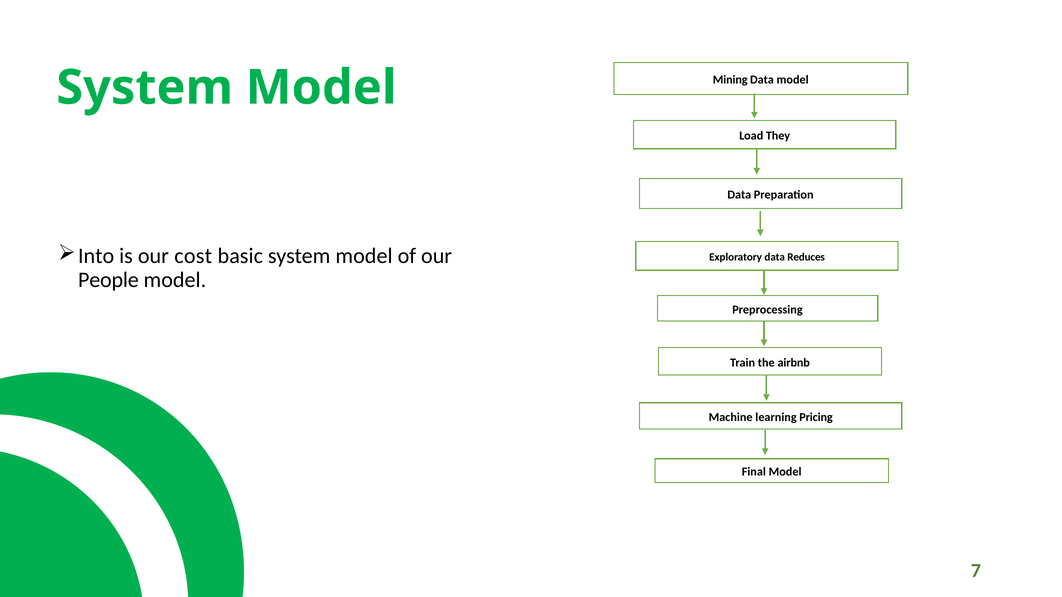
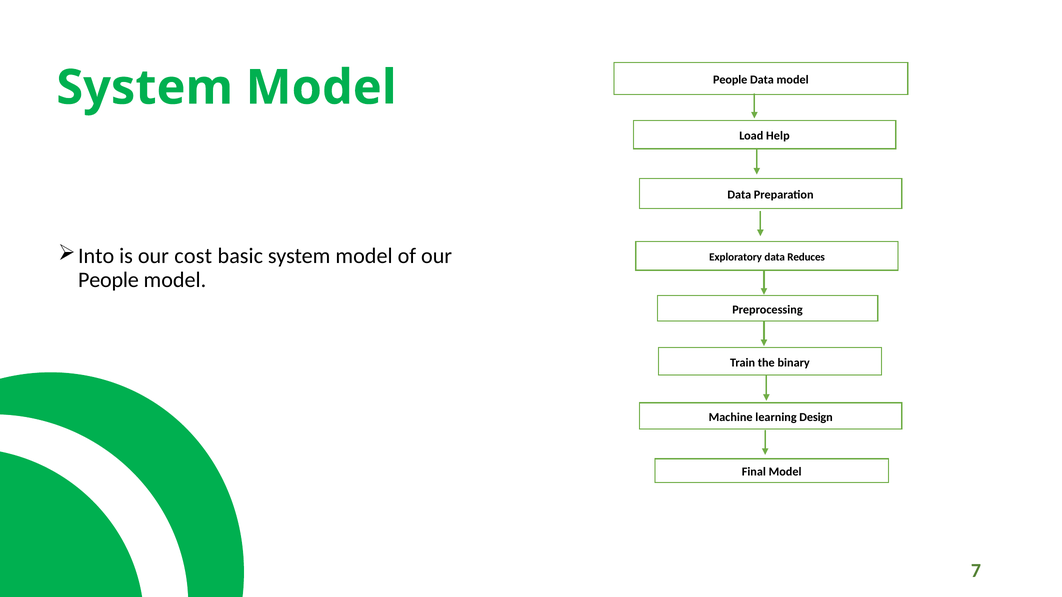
Mining at (730, 80): Mining -> People
They: They -> Help
airbnb: airbnb -> binary
Pricing: Pricing -> Design
